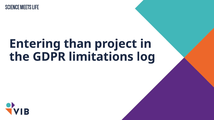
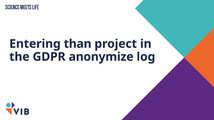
limitations: limitations -> anonymize
